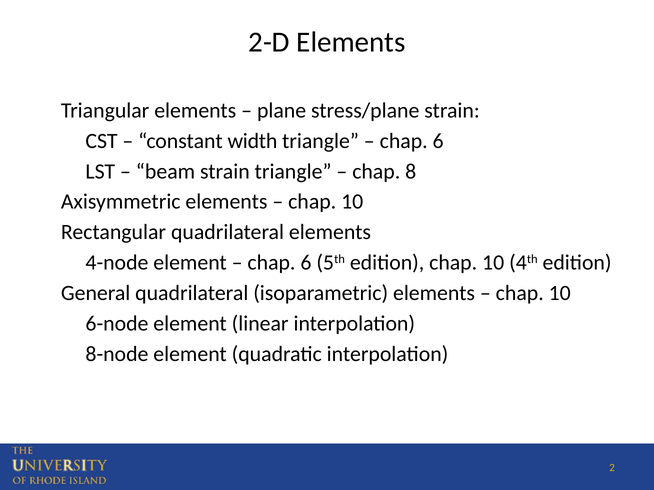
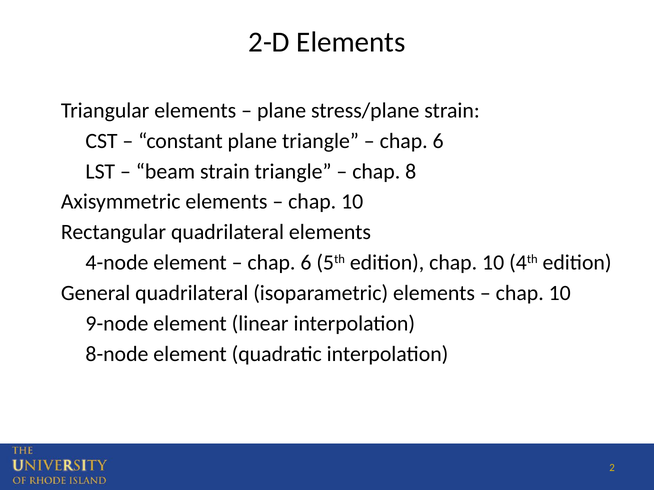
constant width: width -> plane
6-node: 6-node -> 9-node
